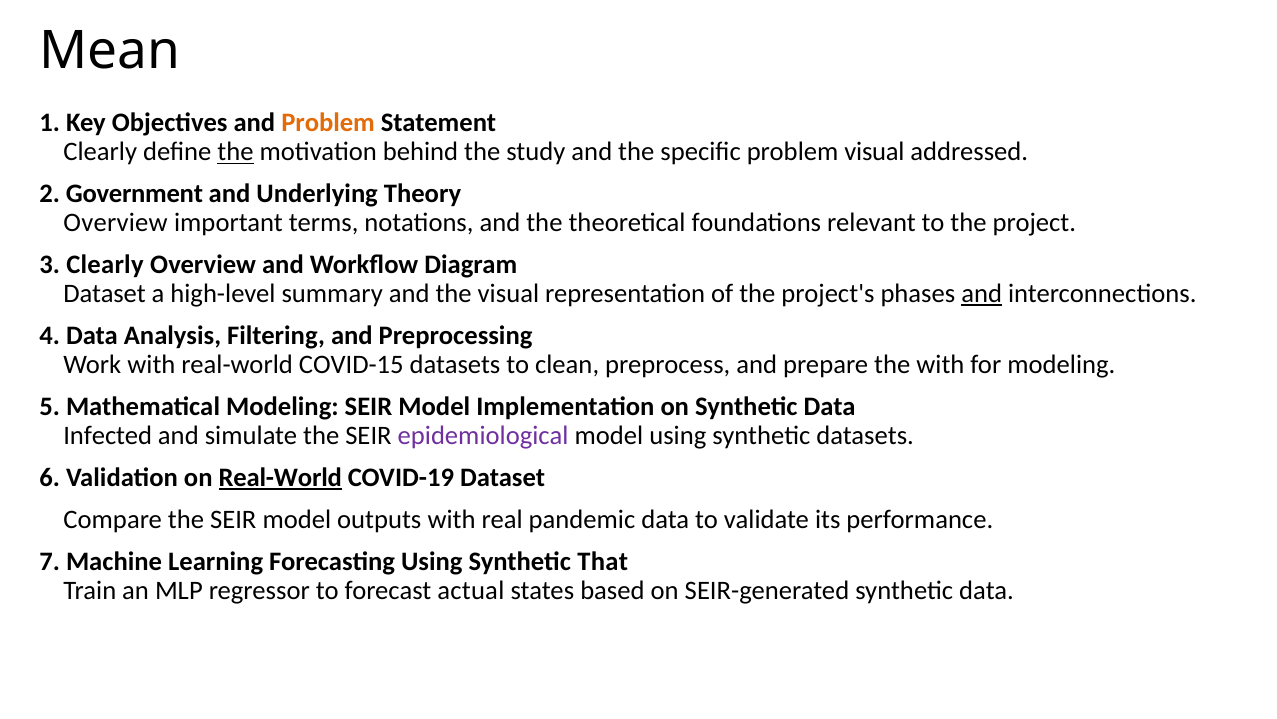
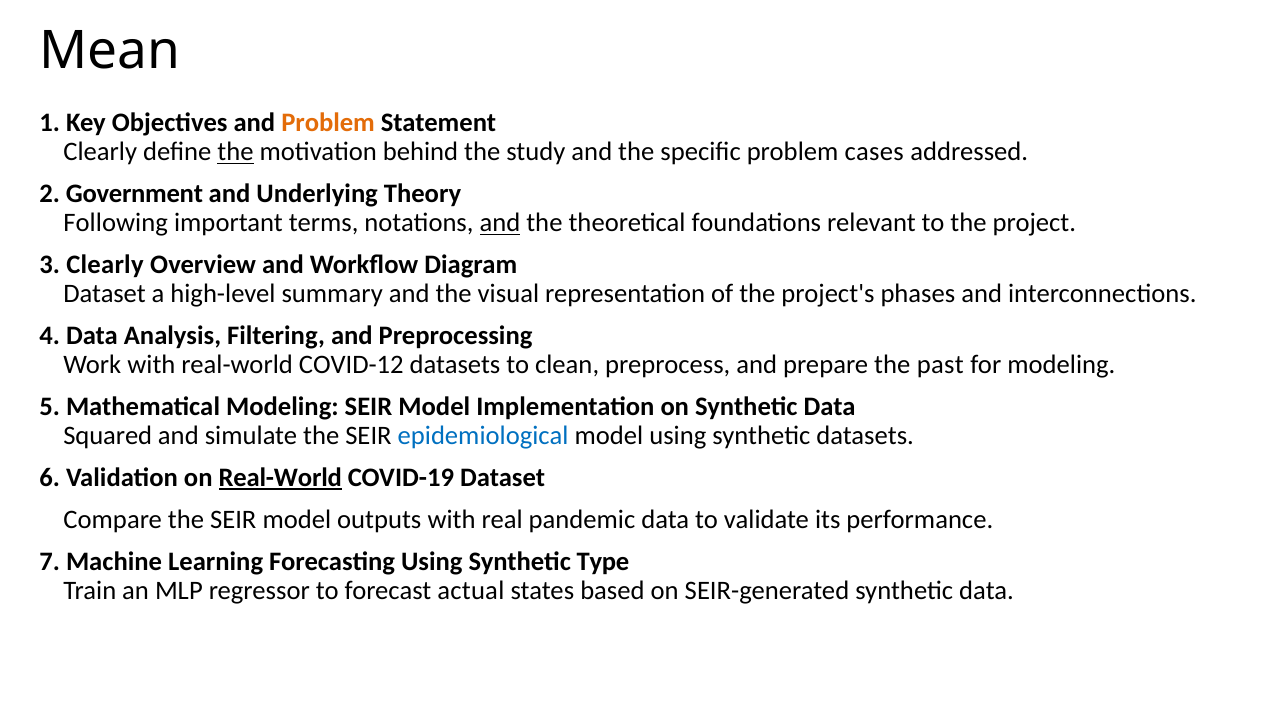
problem visual: visual -> cases
Overview at (116, 223): Overview -> Following
and at (500, 223) underline: none -> present
and at (982, 294) underline: present -> none
COVID-15: COVID-15 -> COVID-12
the with: with -> past
Infected: Infected -> Squared
epidemiological colour: purple -> blue
That: That -> Type
